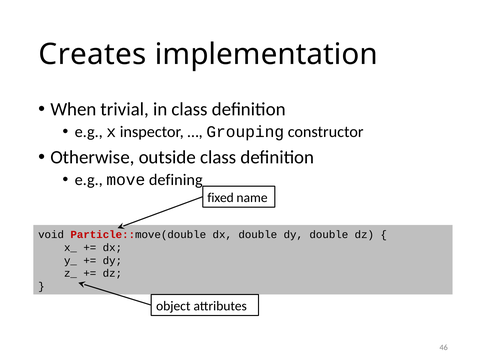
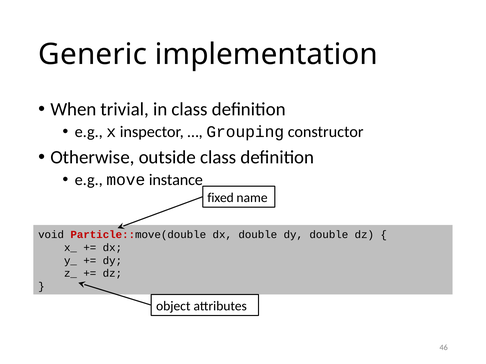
Creates: Creates -> Generic
defining: defining -> instance
